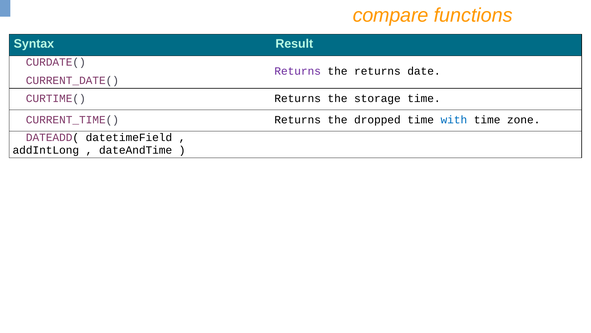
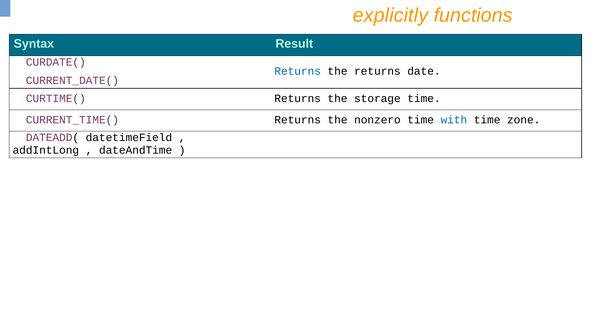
compare: compare -> explicitly
Returns at (298, 71) colour: purple -> blue
dropped: dropped -> nonzero
